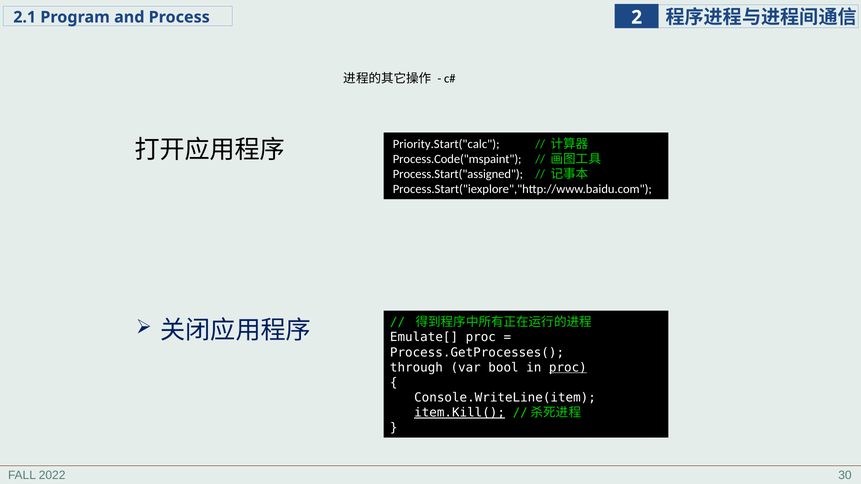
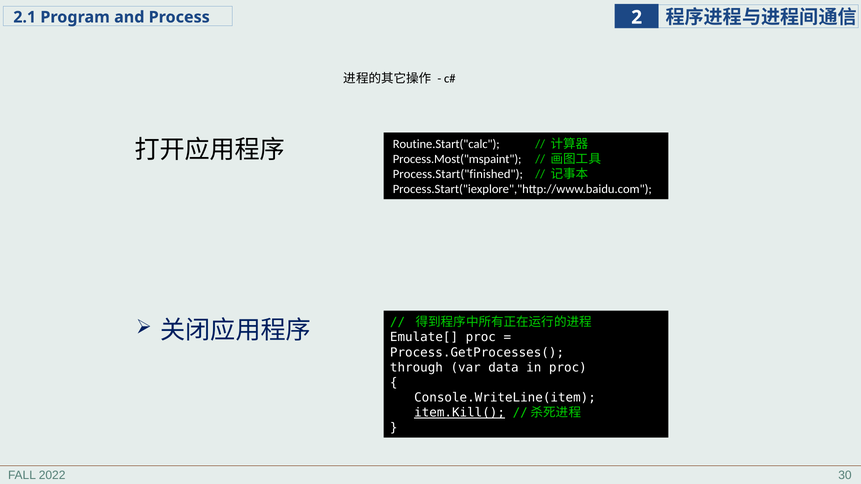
Priority.Start("calc: Priority.Start("calc -> Routine.Start("calc
Process.Code("mspaint: Process.Code("mspaint -> Process.Most("mspaint
Process.Start("assigned: Process.Start("assigned -> Process.Start("finished
bool: bool -> data
proc at (568, 368) underline: present -> none
